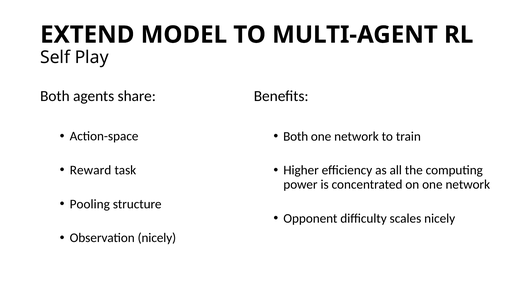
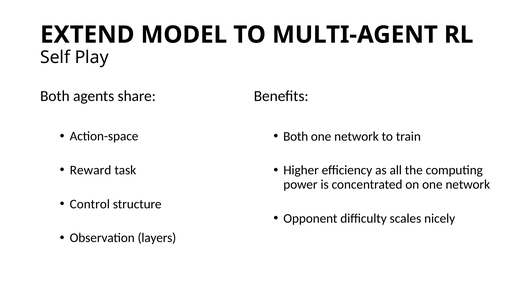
Pooling: Pooling -> Control
Observation nicely: nicely -> layers
